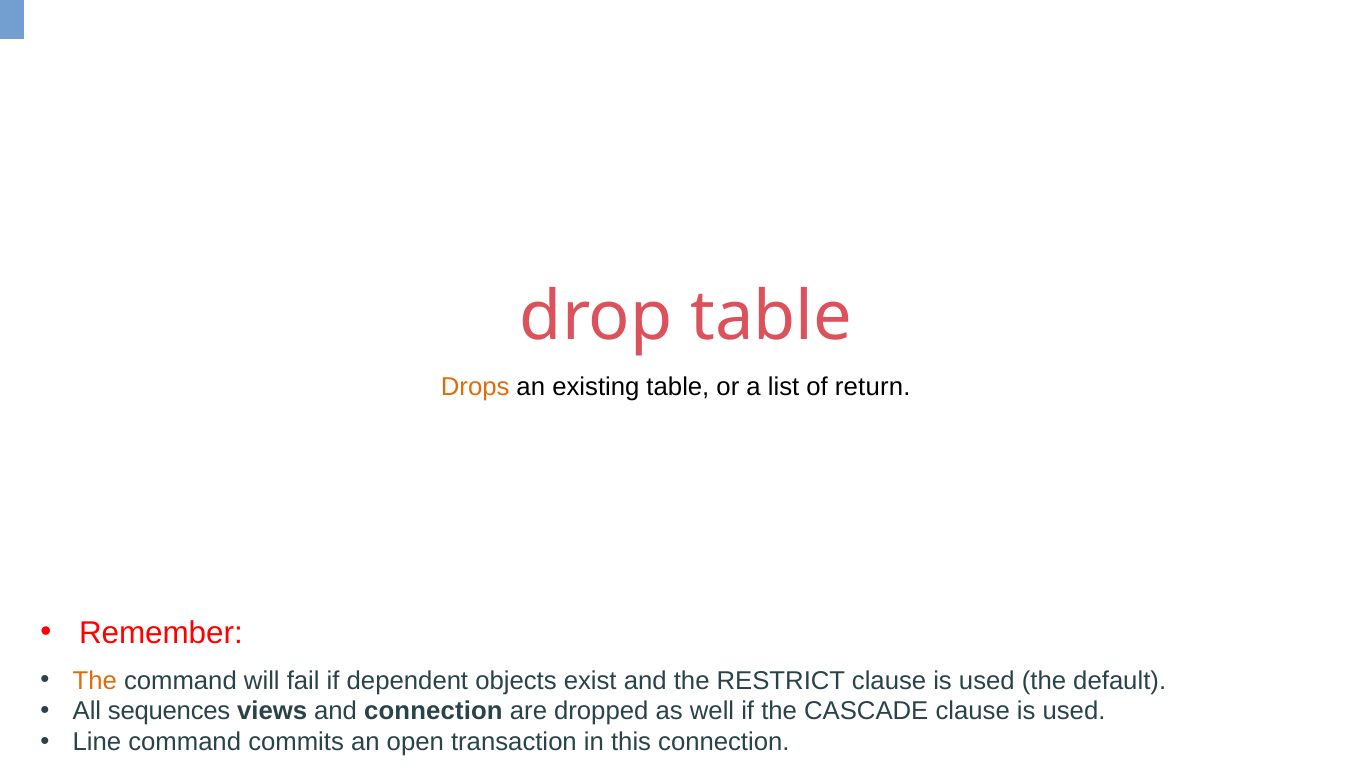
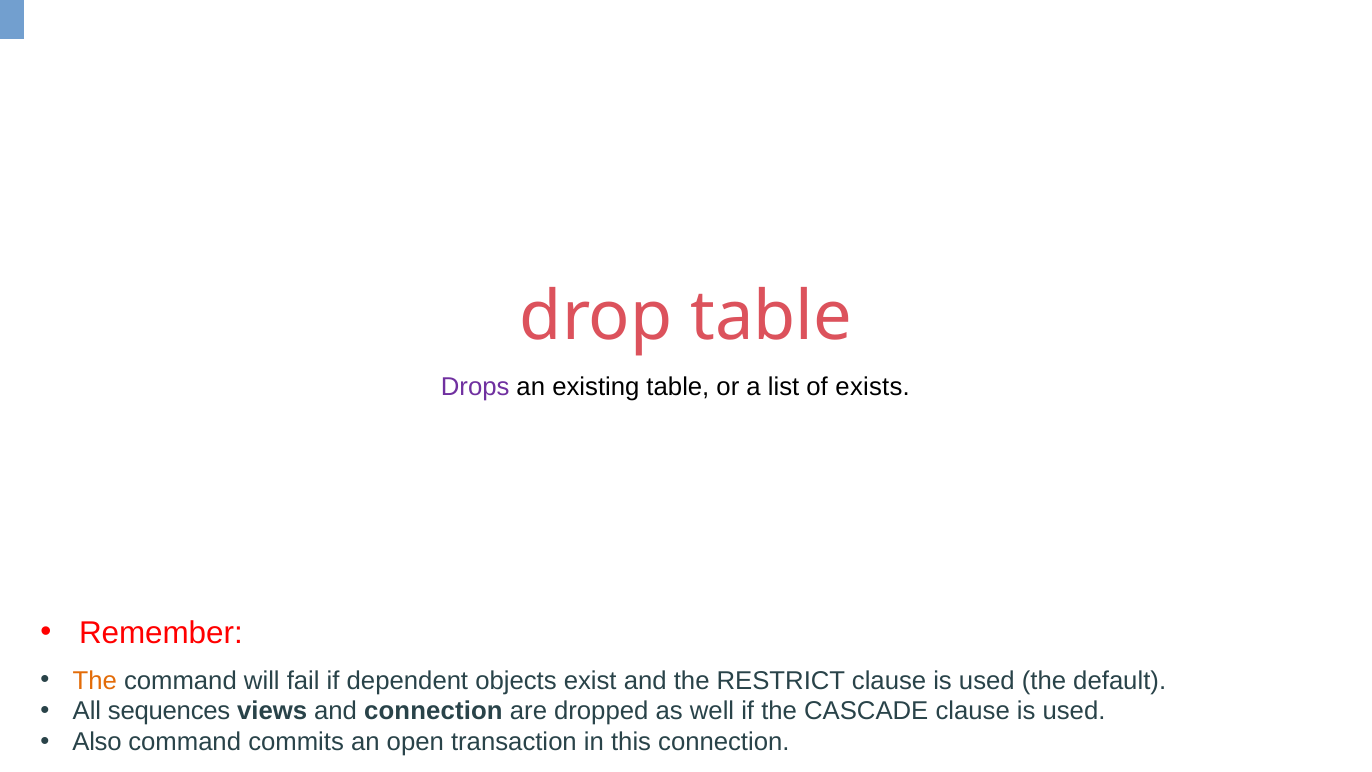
Drops colour: orange -> purple
return: return -> exists
Line: Line -> Also
